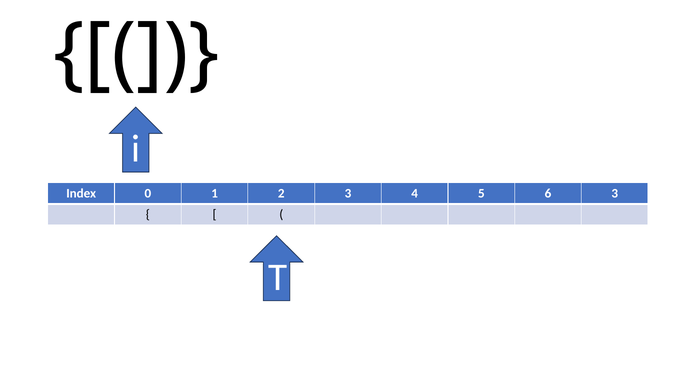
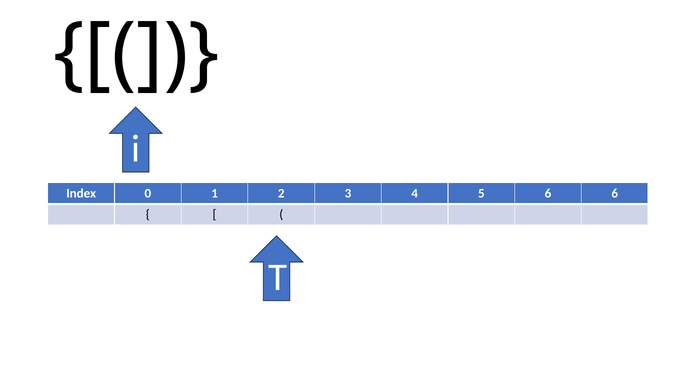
6 3: 3 -> 6
